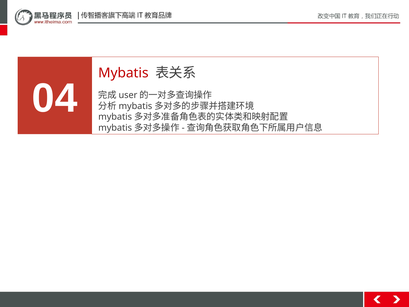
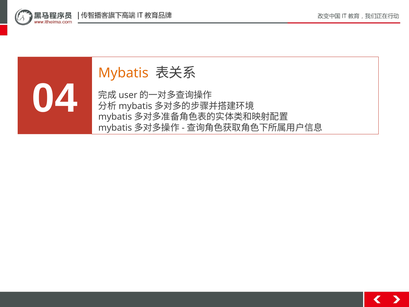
Mybatis colour: red -> orange
